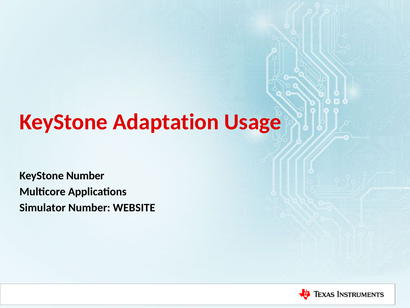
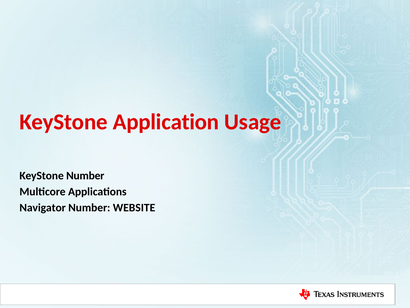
Adaptation: Adaptation -> Application
Simulator: Simulator -> Navigator
